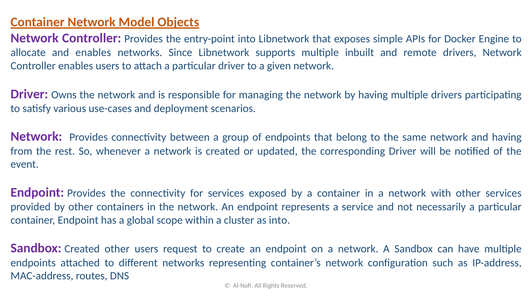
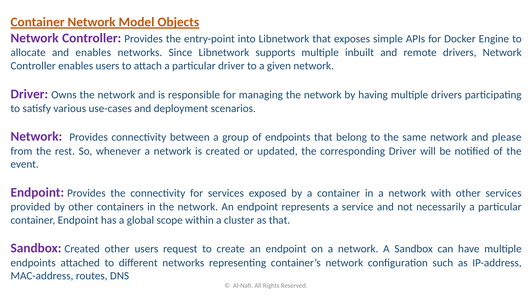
and having: having -> please
as into: into -> that
